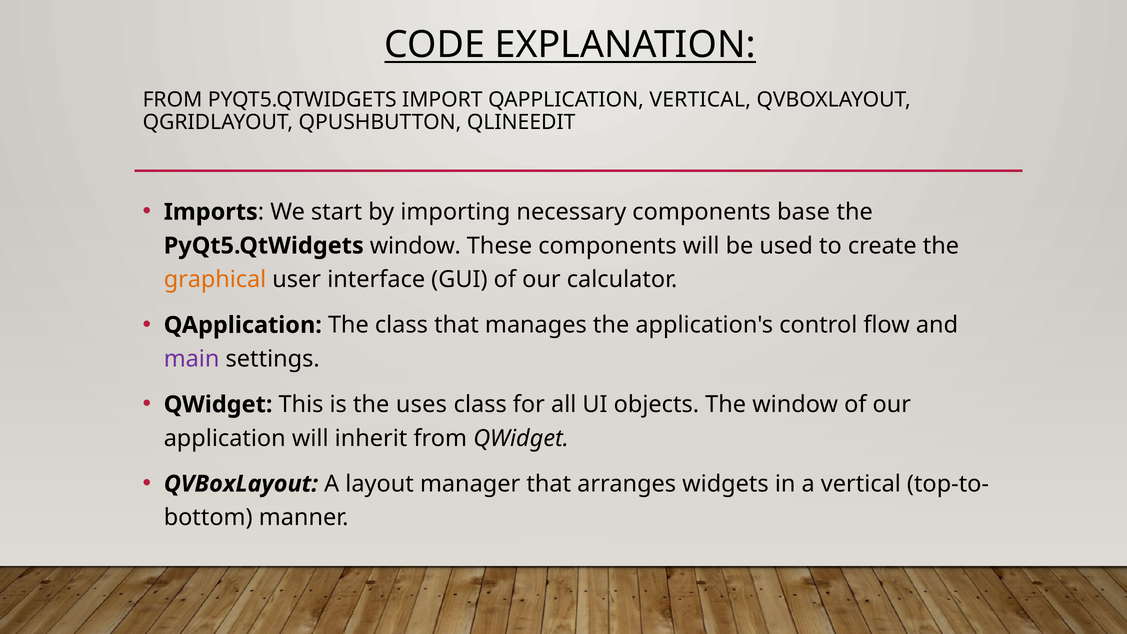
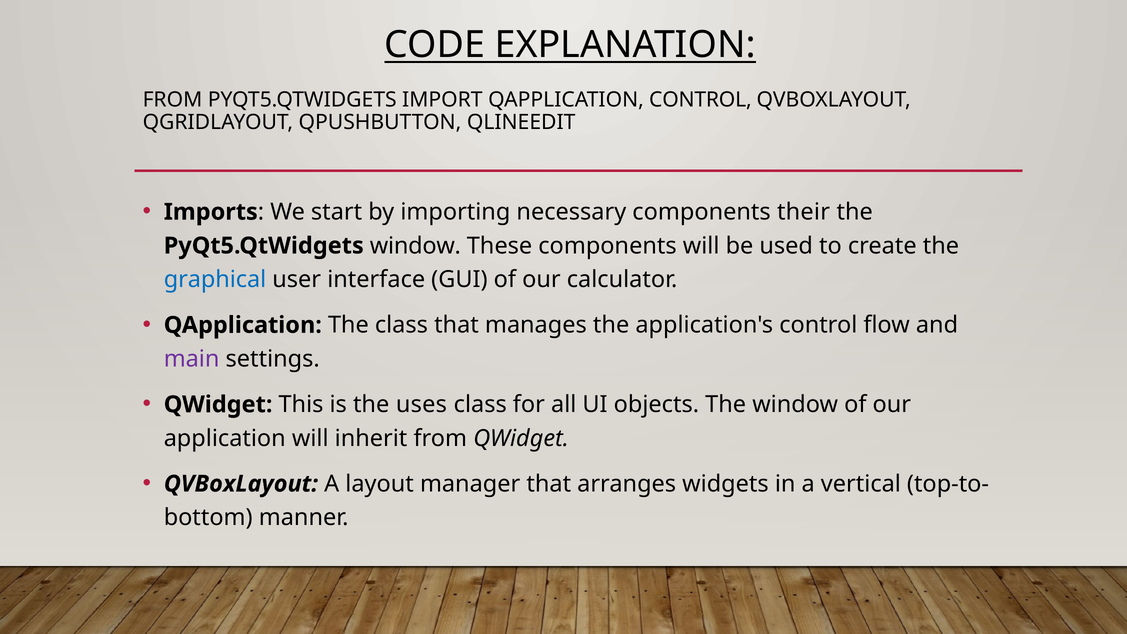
QAPPLICATION VERTICAL: VERTICAL -> CONTROL
base: base -> their
graphical colour: orange -> blue
